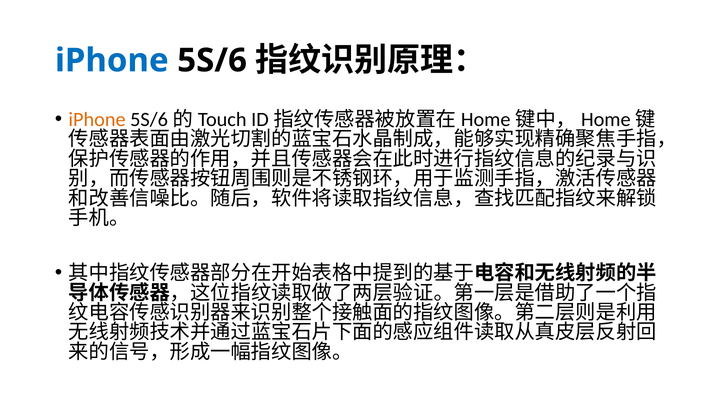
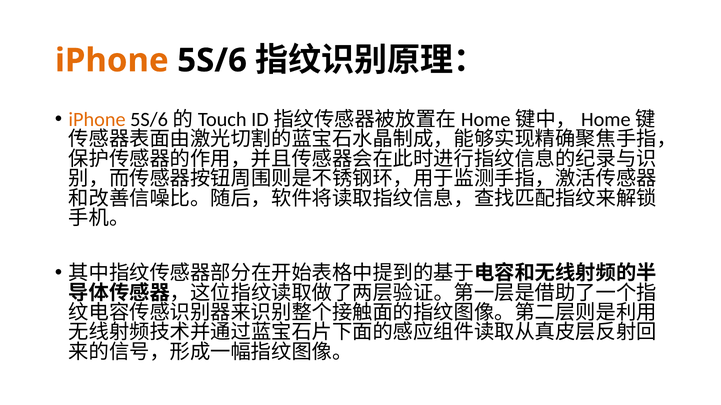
iPhone at (112, 61) colour: blue -> orange
